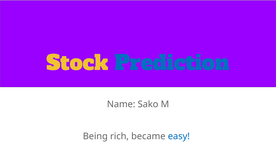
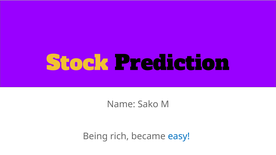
Prediction colour: blue -> black
